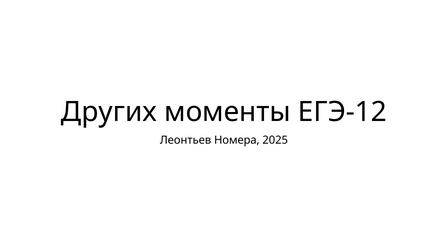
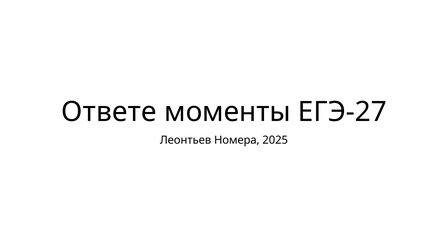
Других: Других -> Ответе
ЕГЭ-12: ЕГЭ-12 -> ЕГЭ-27
